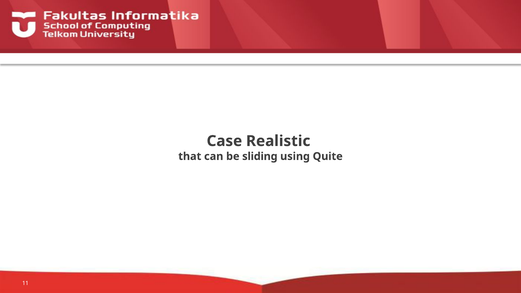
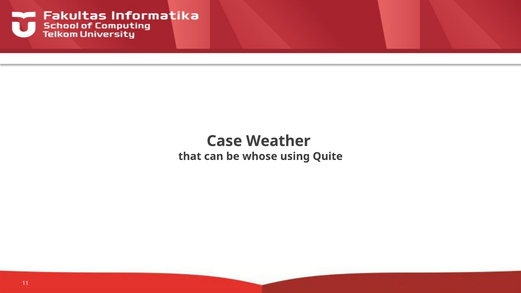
Realistic: Realistic -> Weather
sliding: sliding -> whose
